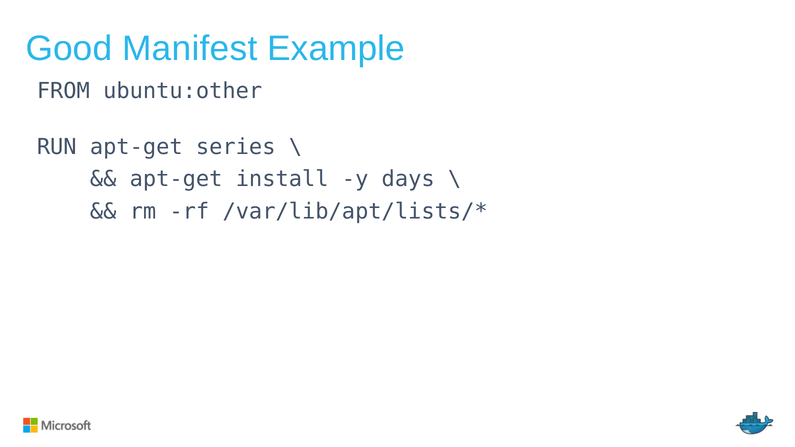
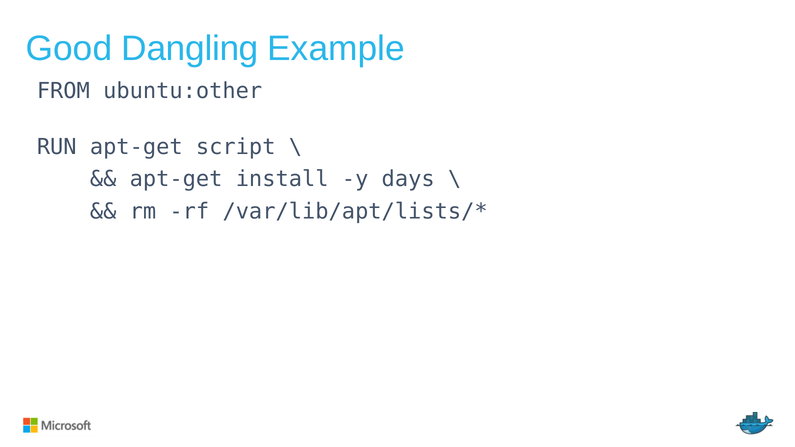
Manifest: Manifest -> Dangling
series: series -> script
